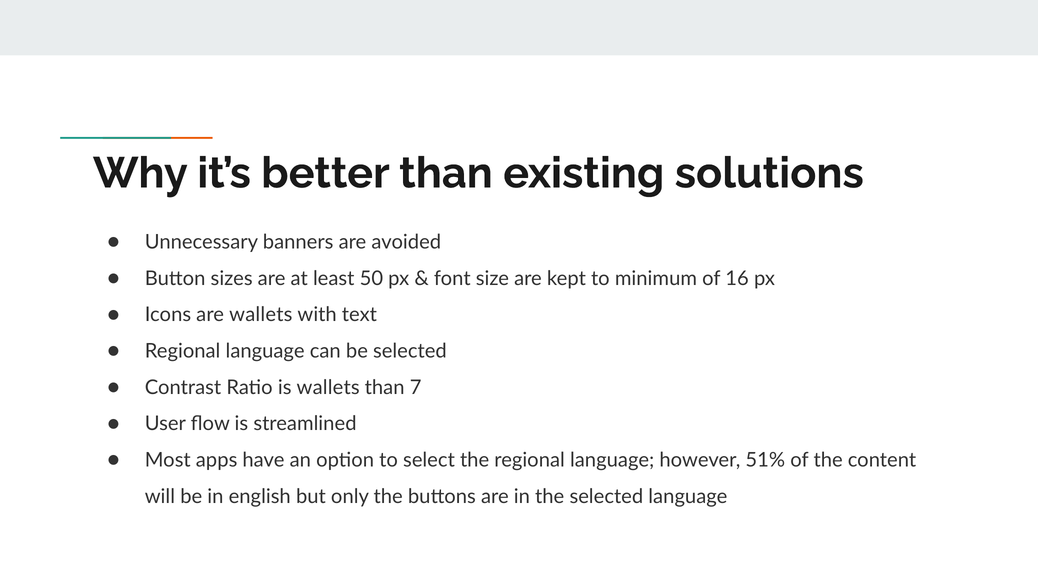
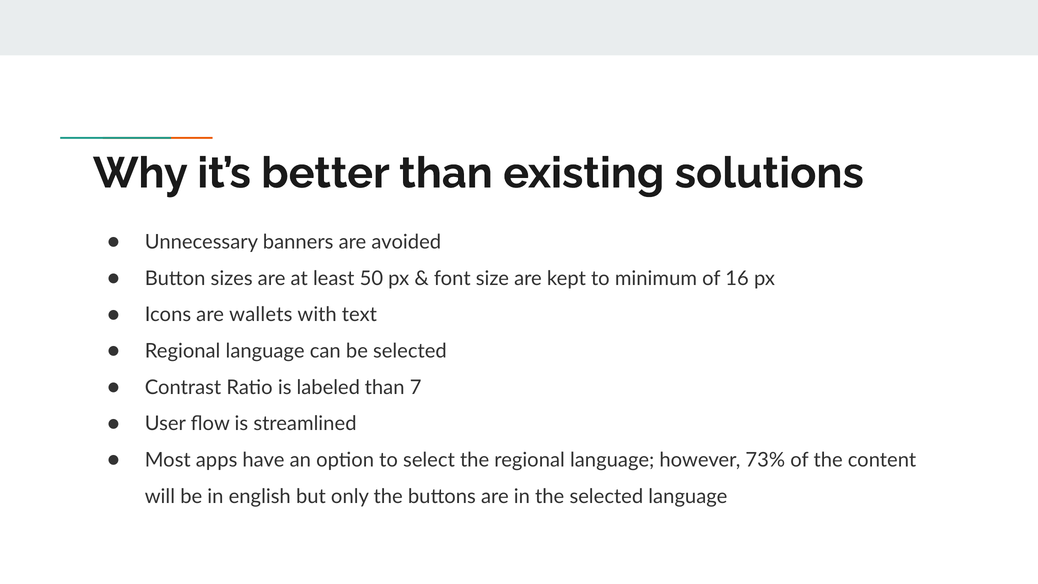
is wallets: wallets -> labeled
51%: 51% -> 73%
